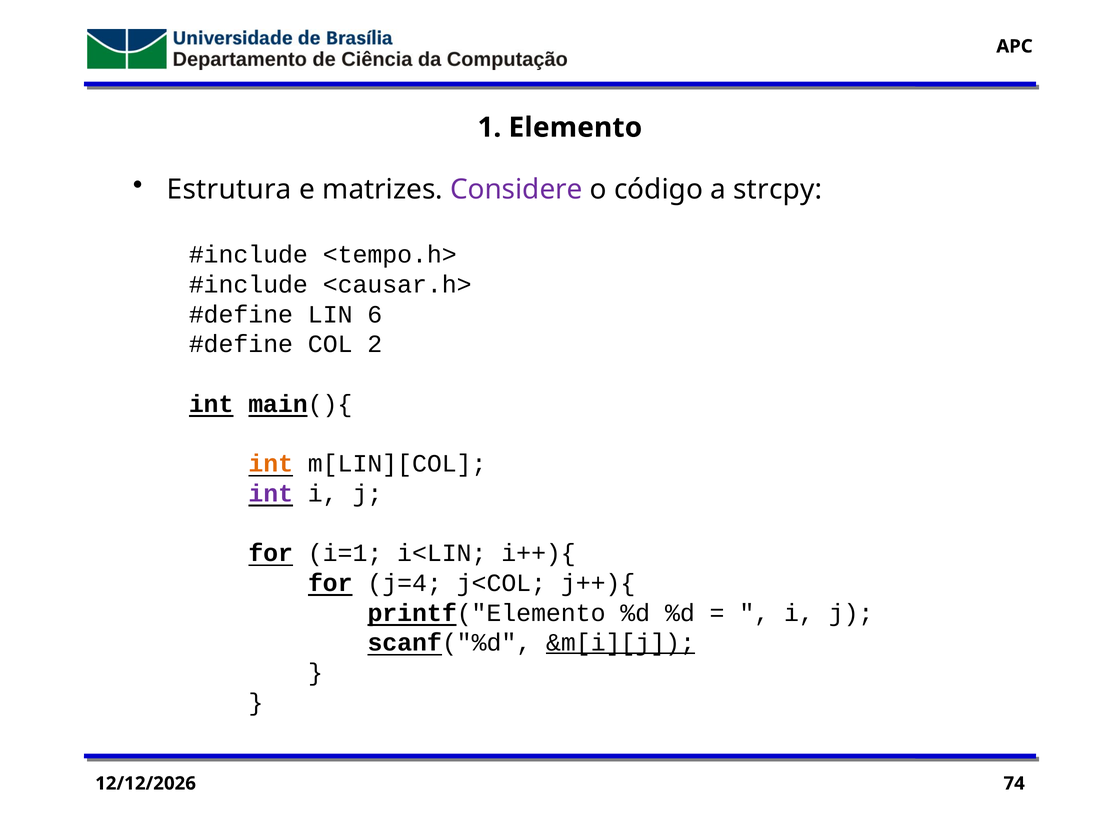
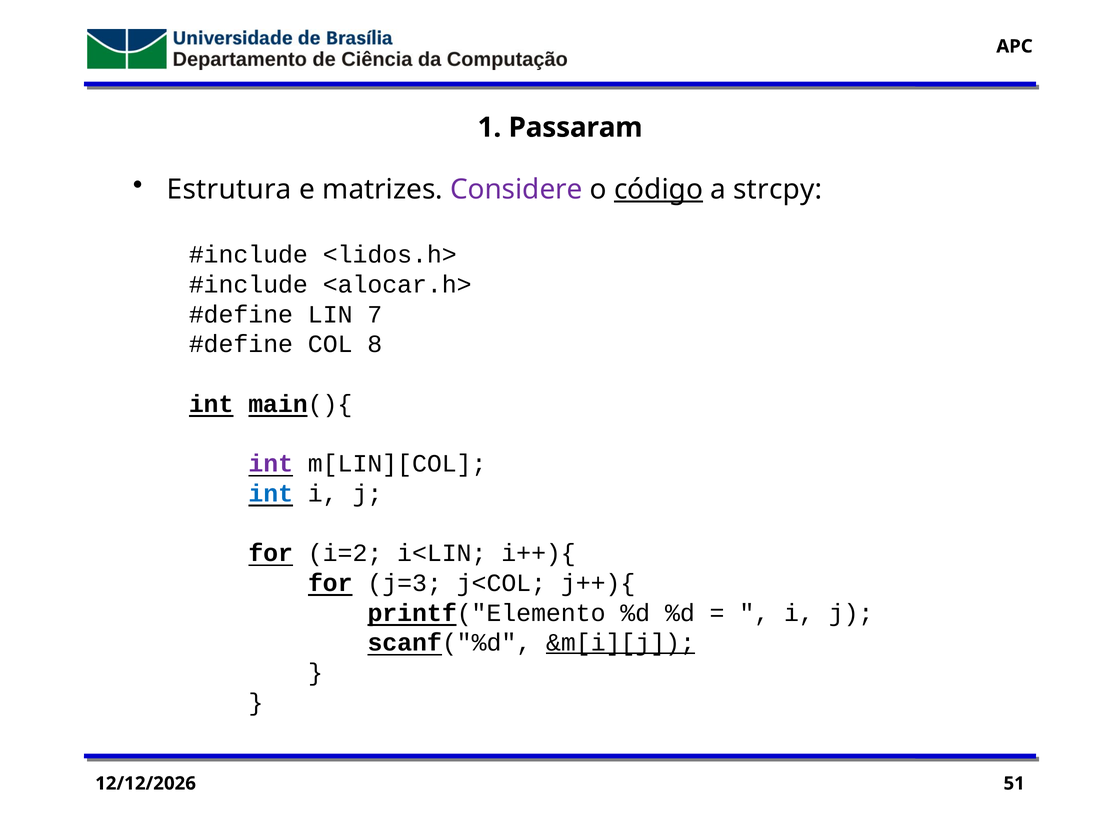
Elemento: Elemento -> Passaram
código underline: none -> present
<tempo.h>: <tempo.h> -> <lidos.h>
<causar.h>: <causar.h> -> <alocar.h>
6: 6 -> 7
2: 2 -> 8
int at (271, 464) colour: orange -> purple
int at (271, 493) colour: purple -> blue
i=1: i=1 -> i=2
j=4: j=4 -> j=3
74: 74 -> 51
